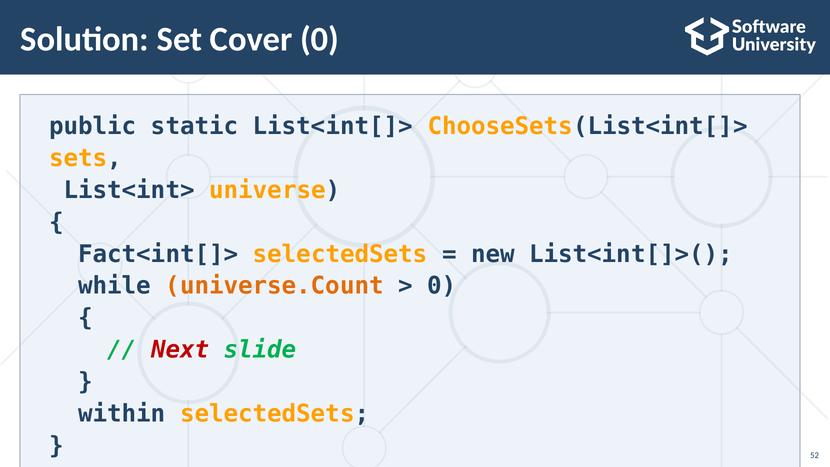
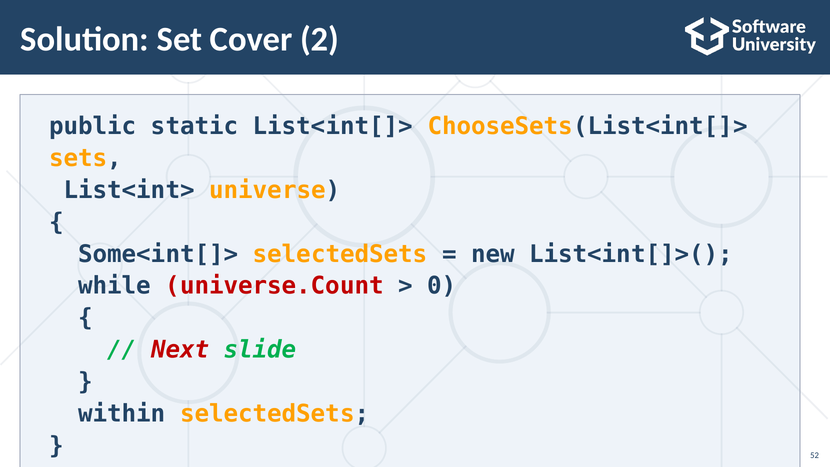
Cover 0: 0 -> 2
Fact<int[]>: Fact<int[]> -> Some<int[]>
universe.Count colour: orange -> red
